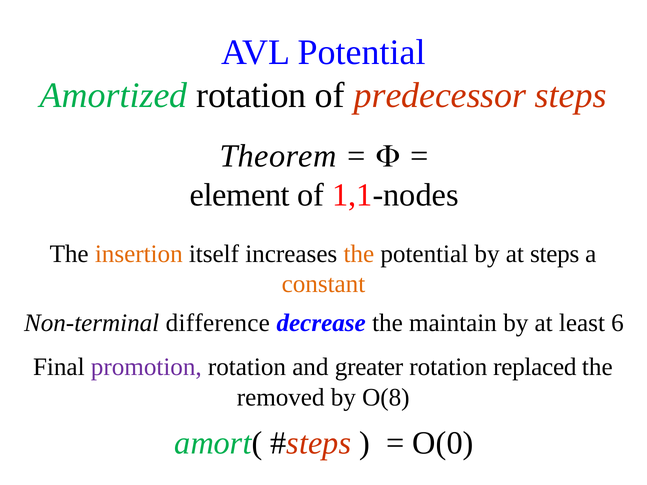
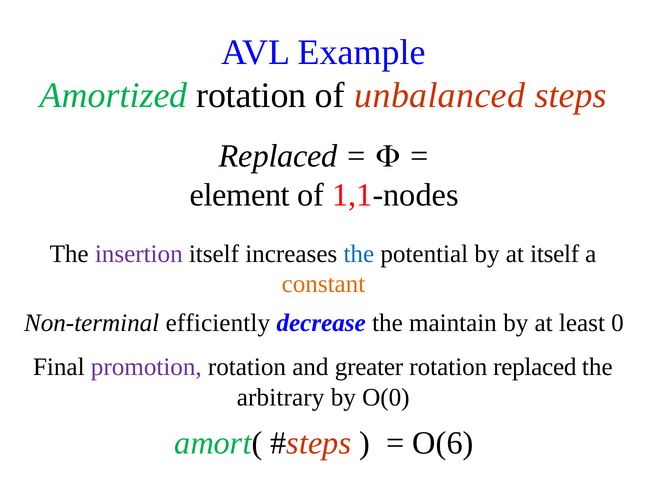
AVL Potential: Potential -> Example
predecessor: predecessor -> unbalanced
Theorem at (278, 156): Theorem -> Replaced
insertion colour: orange -> purple
the at (359, 254) colour: orange -> blue
at steps: steps -> itself
difference: difference -> efficiently
6: 6 -> 0
removed: removed -> arbitrary
O(8: O(8 -> O(0
O(0: O(0 -> O(6
